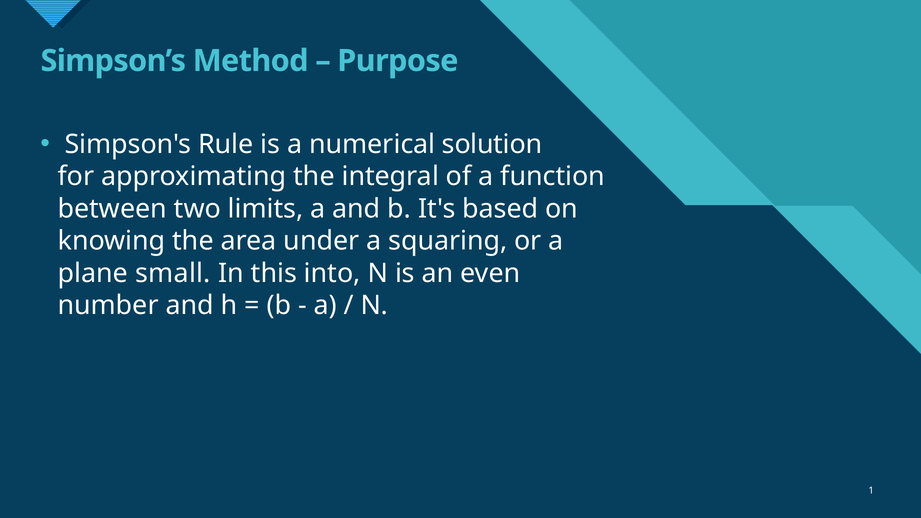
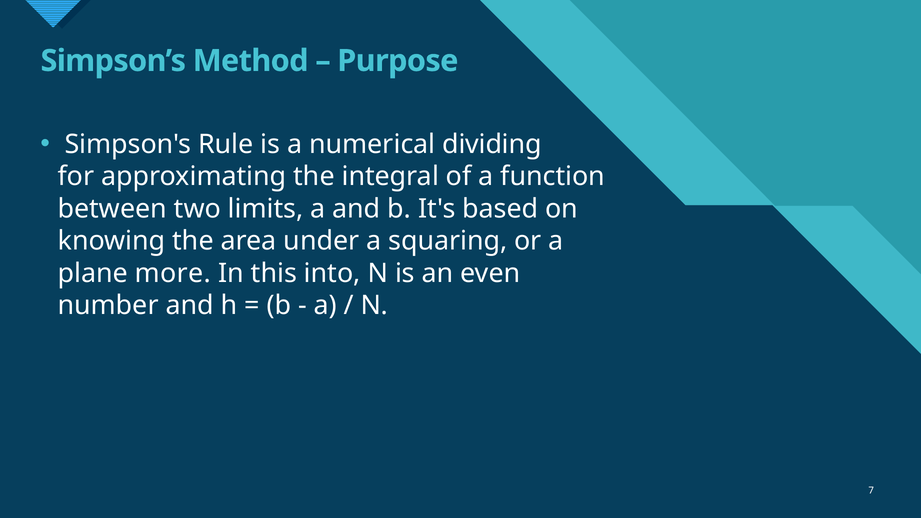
solution: solution -> dividing
small: small -> more
1: 1 -> 7
